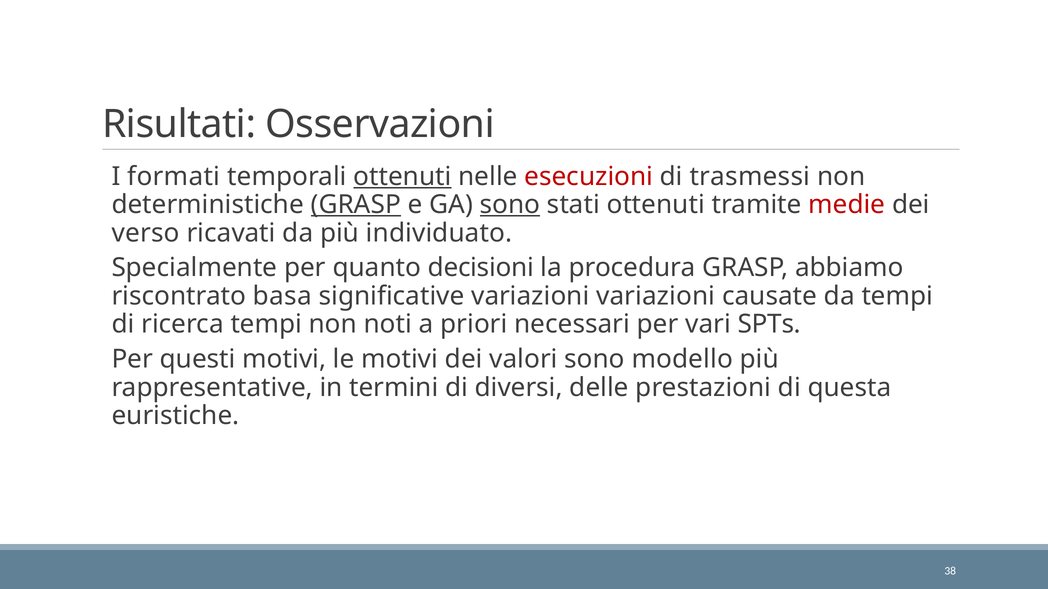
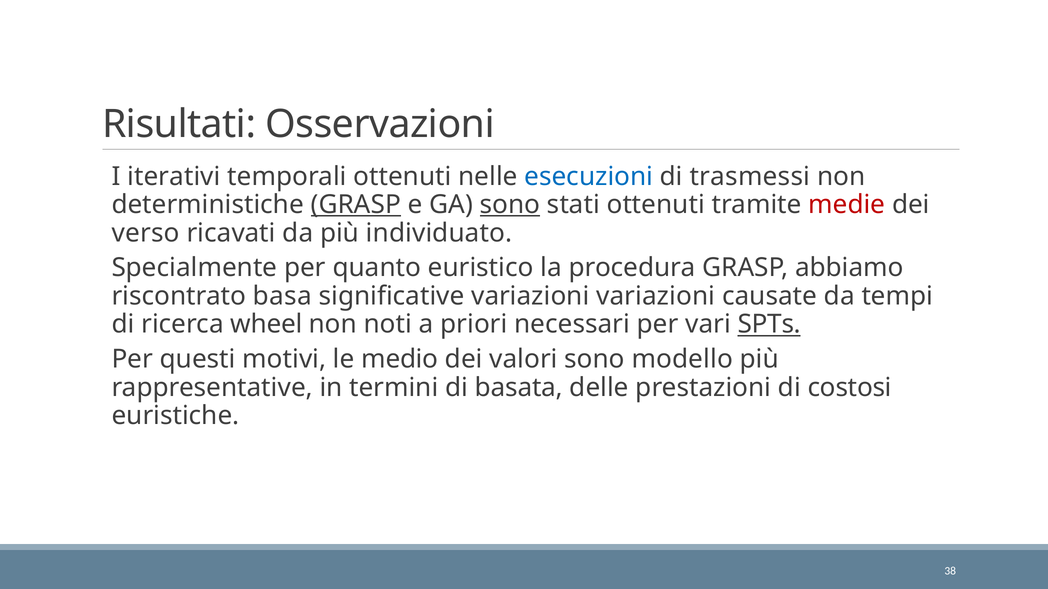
formati: formati -> iterativi
ottenuti at (402, 177) underline: present -> none
esecuzioni colour: red -> blue
decisioni: decisioni -> euristico
ricerca tempi: tempi -> wheel
SPTs underline: none -> present
le motivi: motivi -> medio
diversi: diversi -> basata
questa: questa -> costosi
